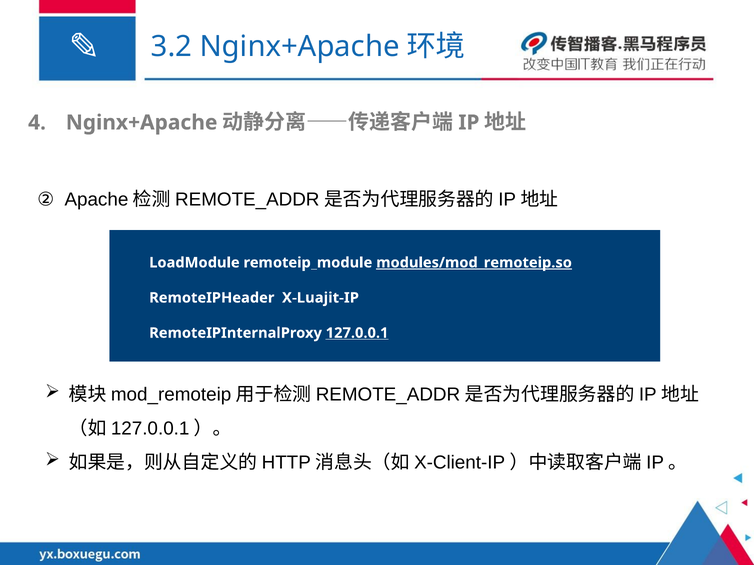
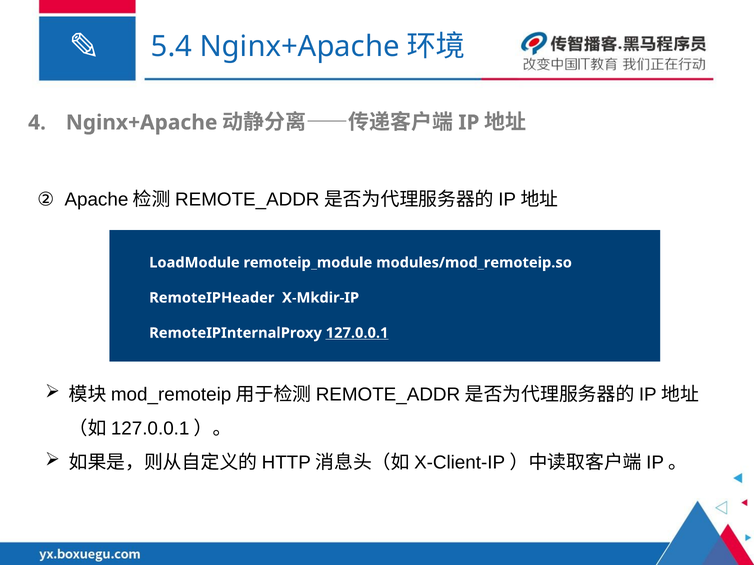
3.2: 3.2 -> 5.4
modules/mod_remoteip.so underline: present -> none
X-Luajit-IP: X-Luajit-IP -> X-Mkdir-IP
